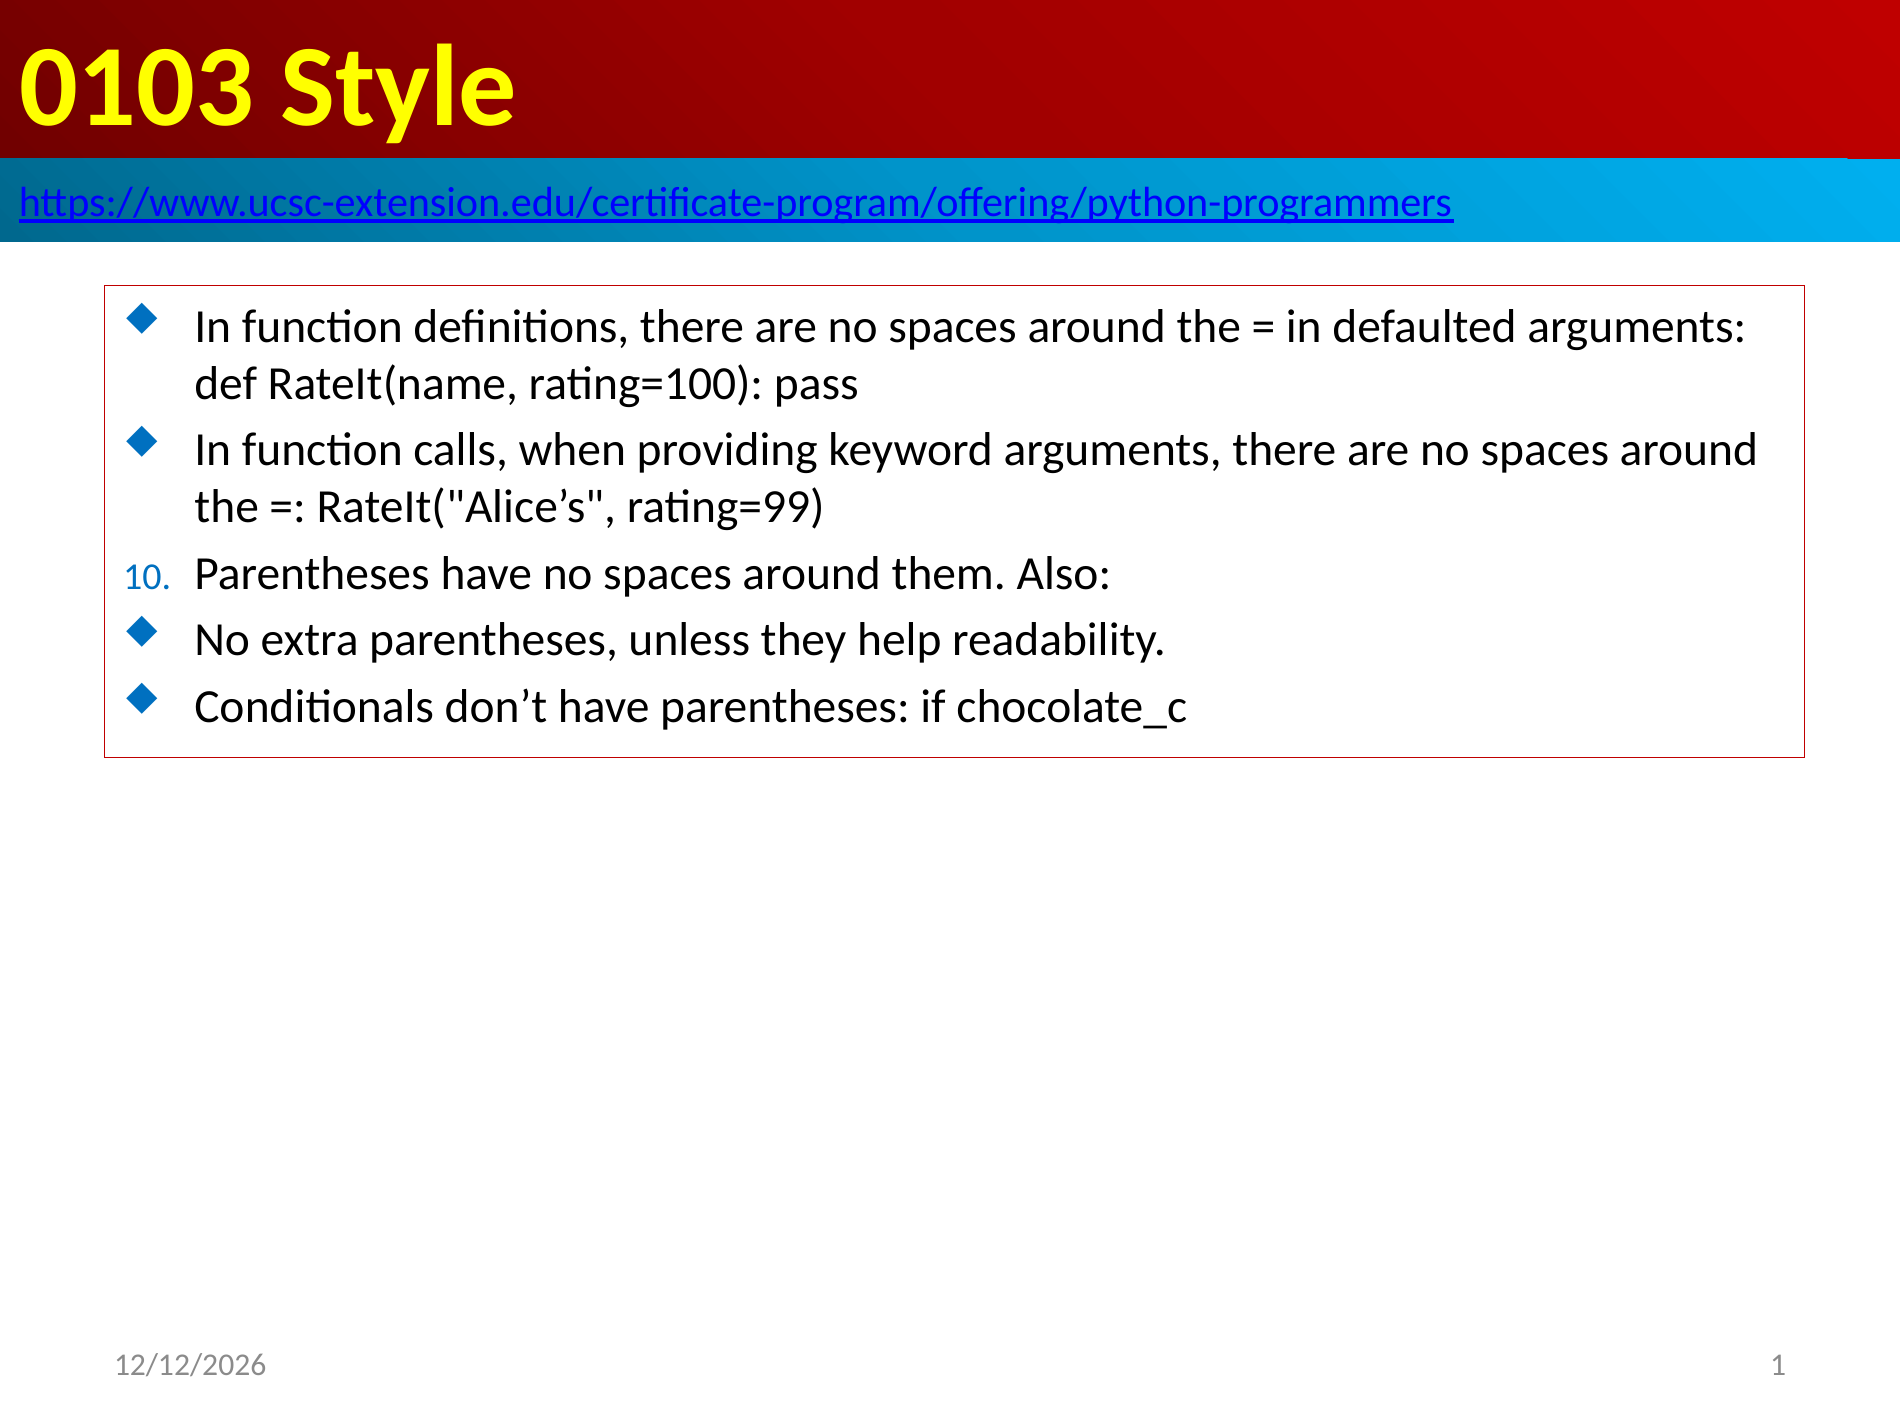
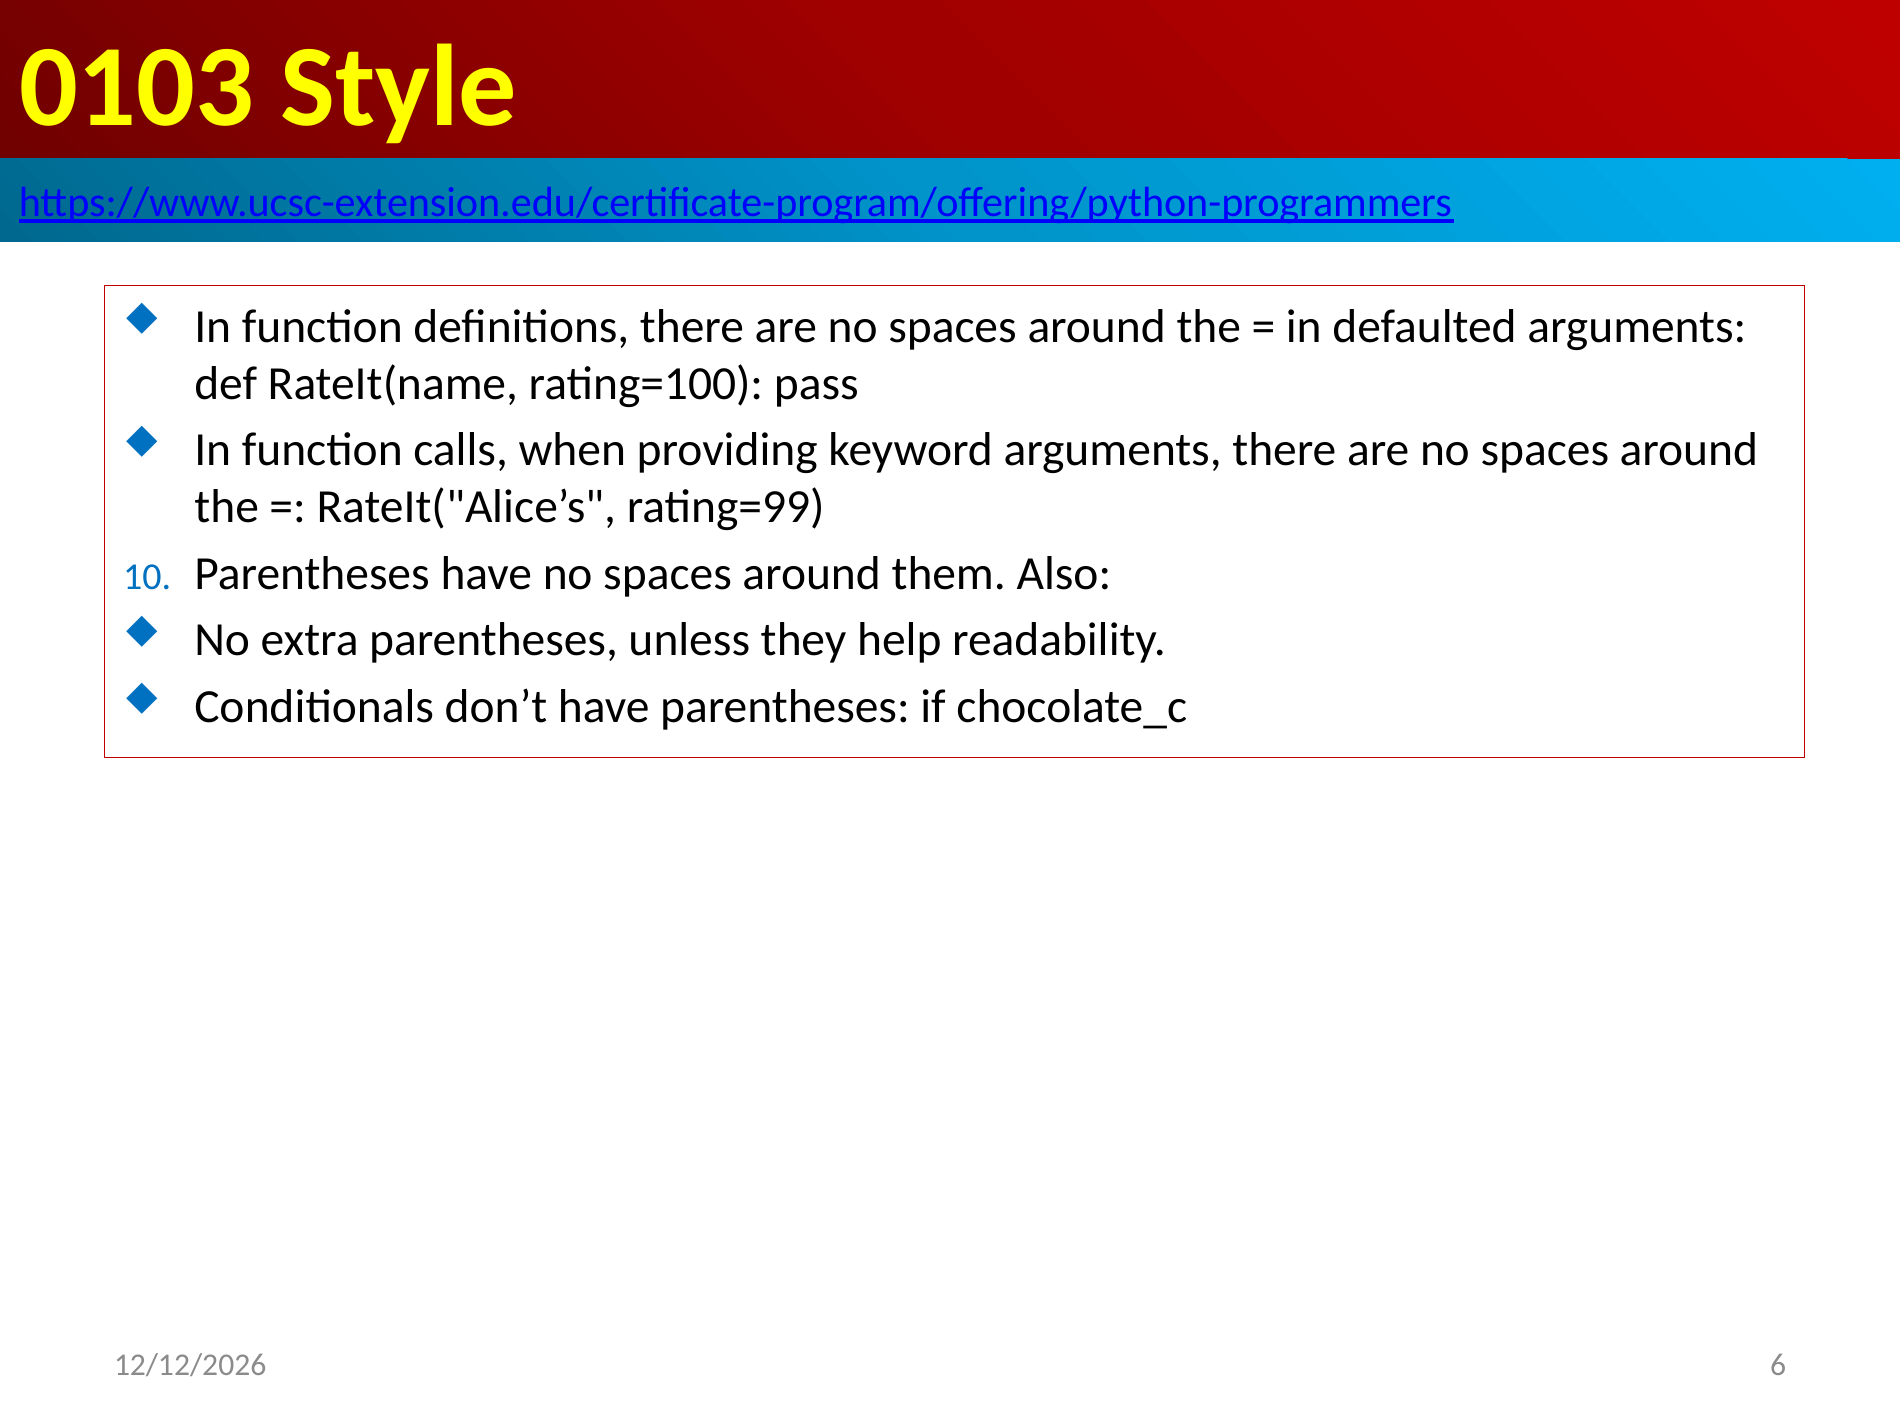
1: 1 -> 6
